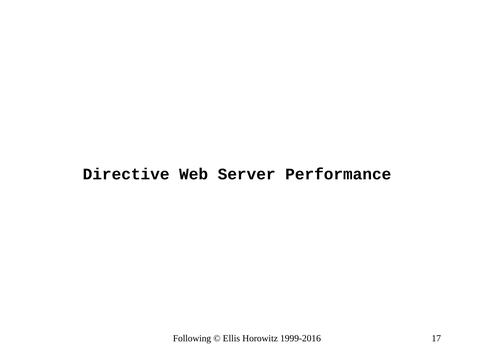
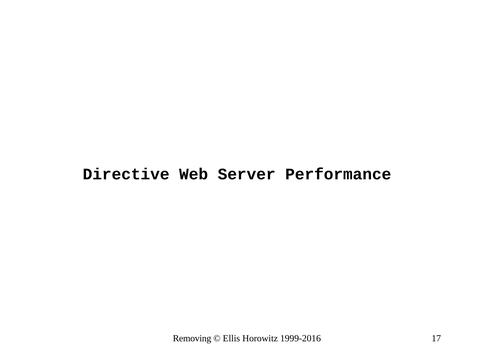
Following: Following -> Removing
